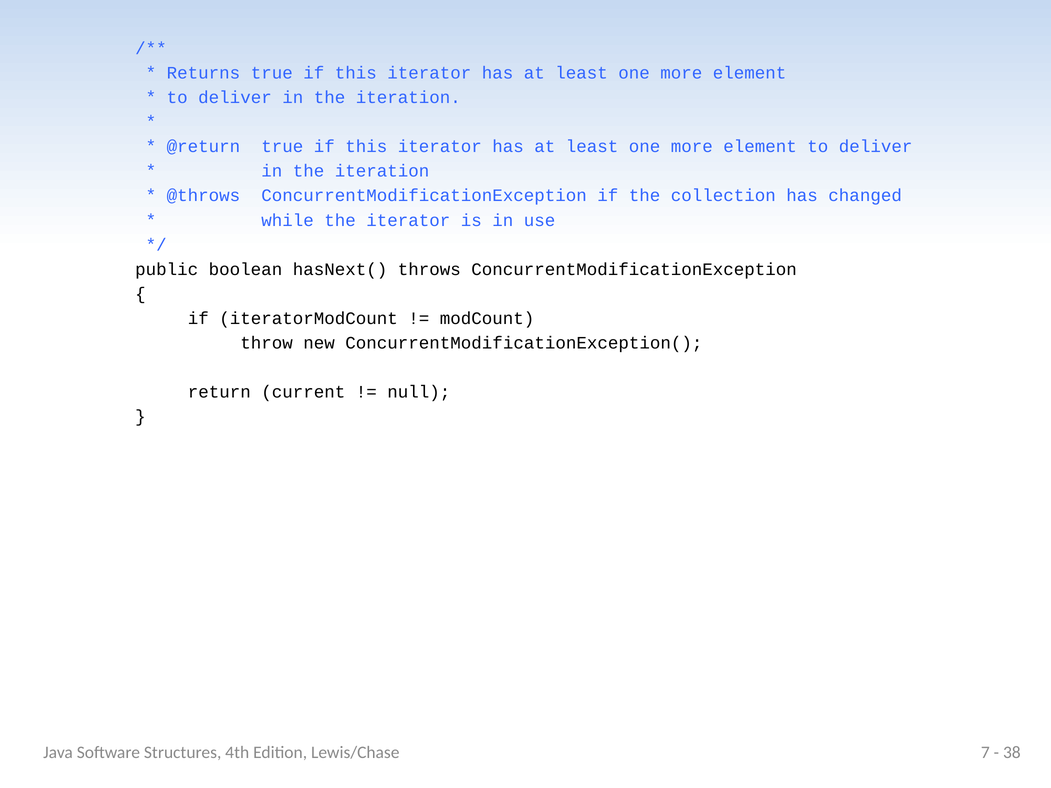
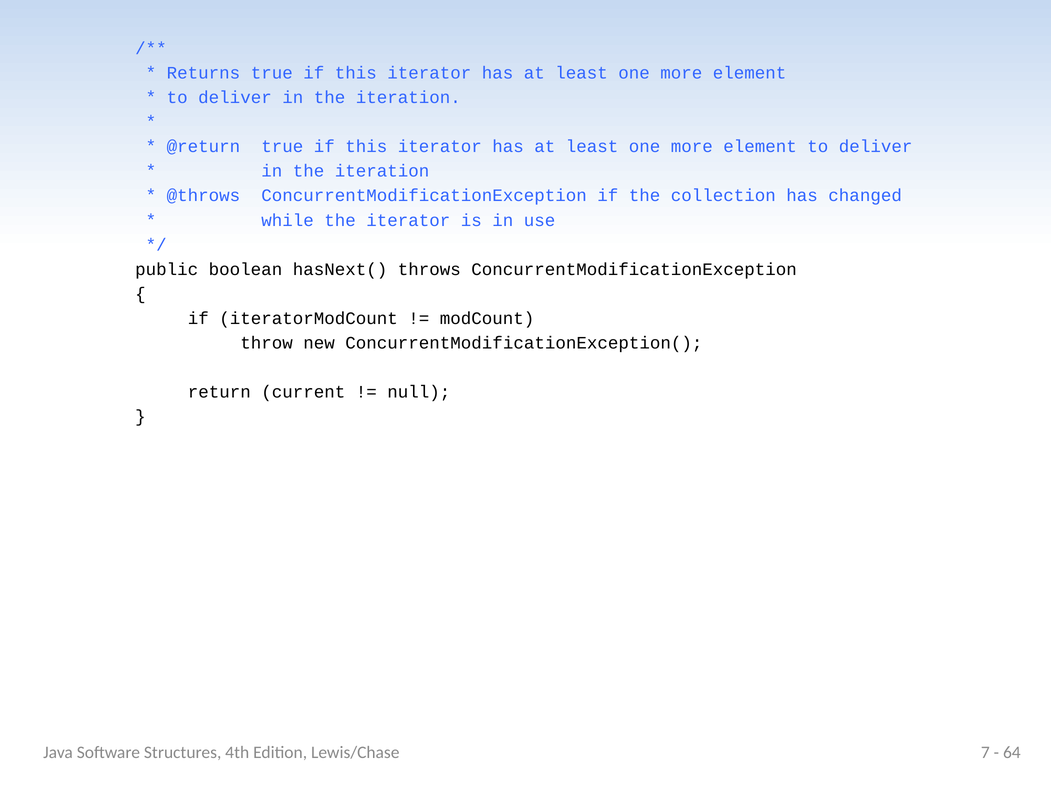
38: 38 -> 64
